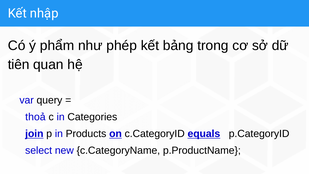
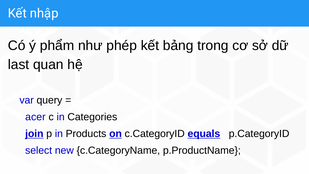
tiên: tiên -> last
thoả: thoả -> acer
